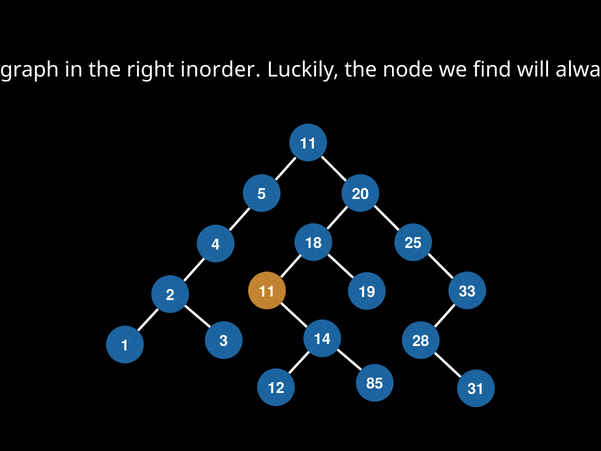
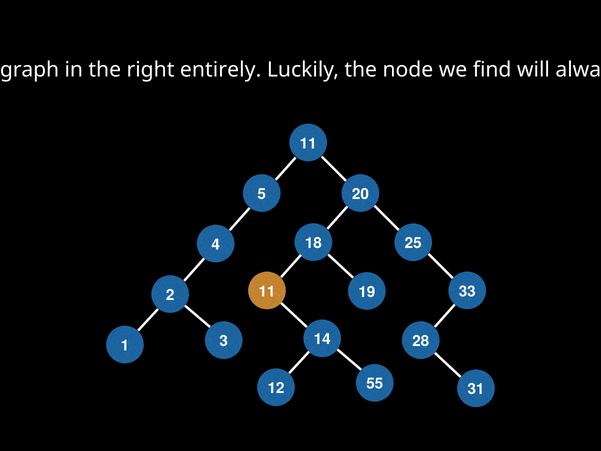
inorder: inorder -> entirely
85: 85 -> 55
